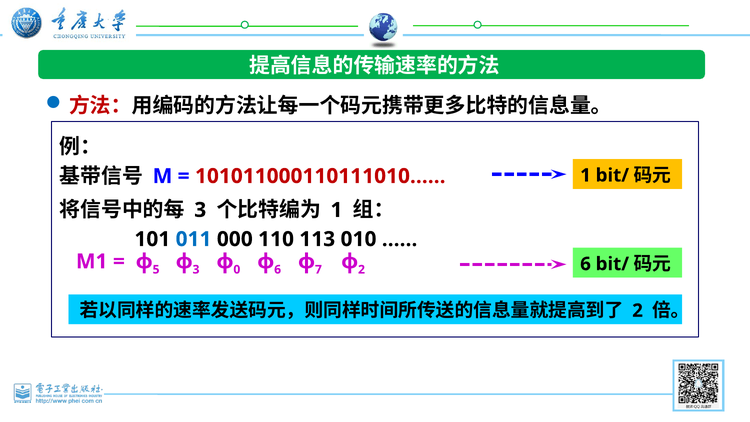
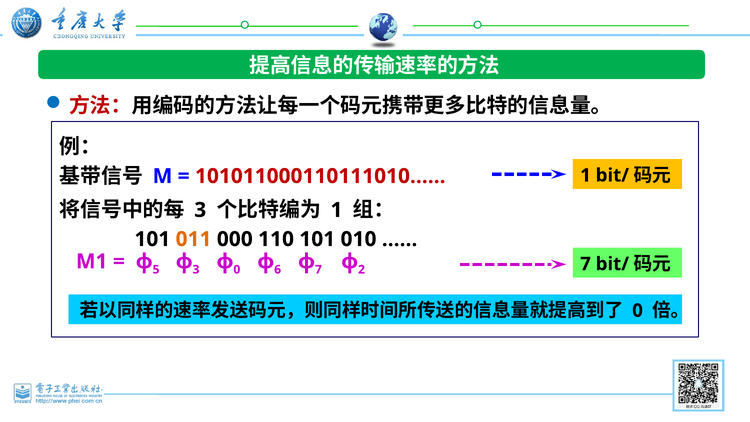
011 colour: blue -> orange
110 113: 113 -> 101
6 at (586, 264): 6 -> 7
2 at (638, 311): 2 -> 0
